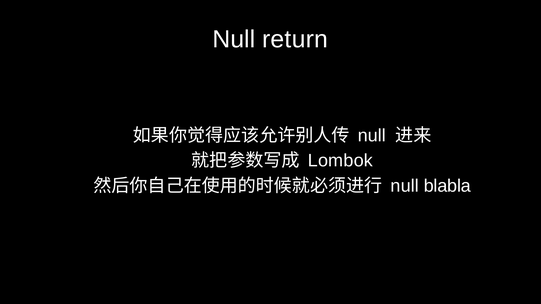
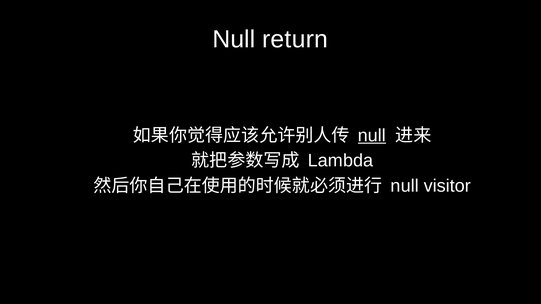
null at (372, 136) underline: none -> present
Lombok: Lombok -> Lambda
blabla: blabla -> visitor
